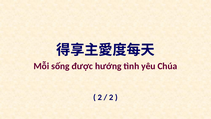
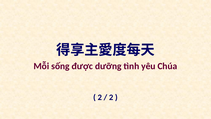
hướng: hướng -> dưỡng
